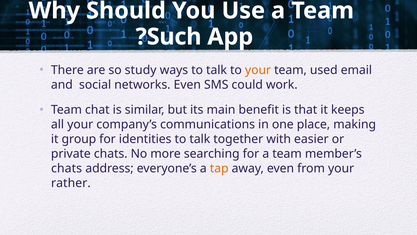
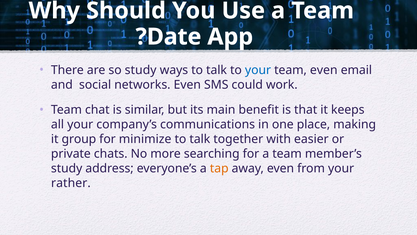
Such: Such -> Date
your at (258, 70) colour: orange -> blue
team used: used -> even
identities: identities -> minimize
chats at (67, 168): chats -> study
